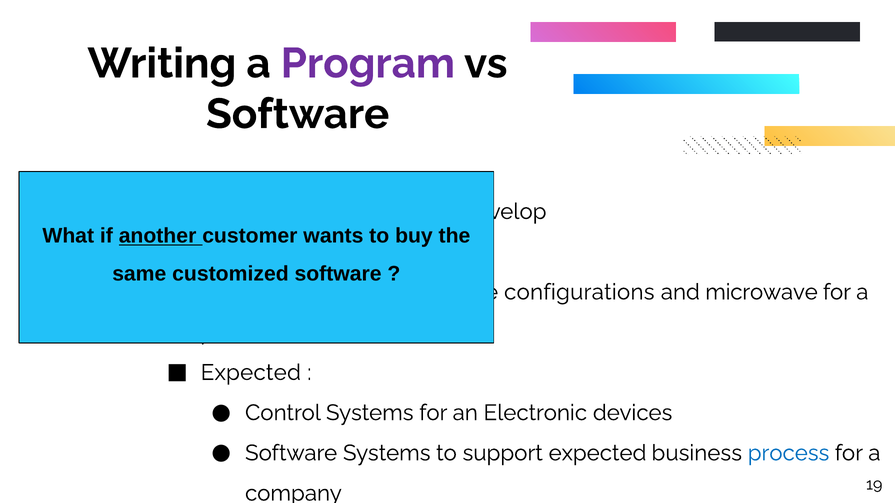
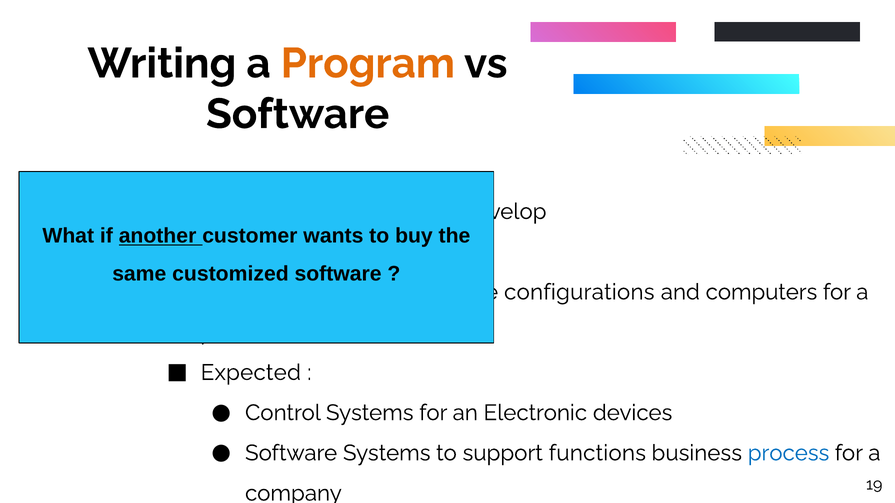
Program colour: purple -> orange
microwave: microwave -> computers
support expected: expected -> functions
